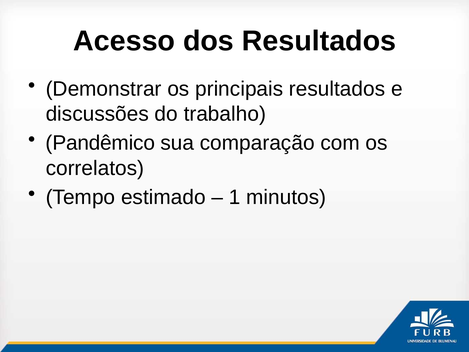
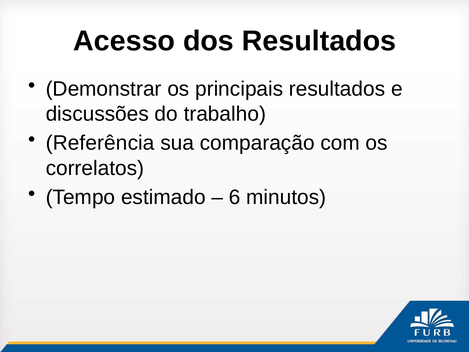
Pandêmico: Pandêmico -> Referência
1: 1 -> 6
